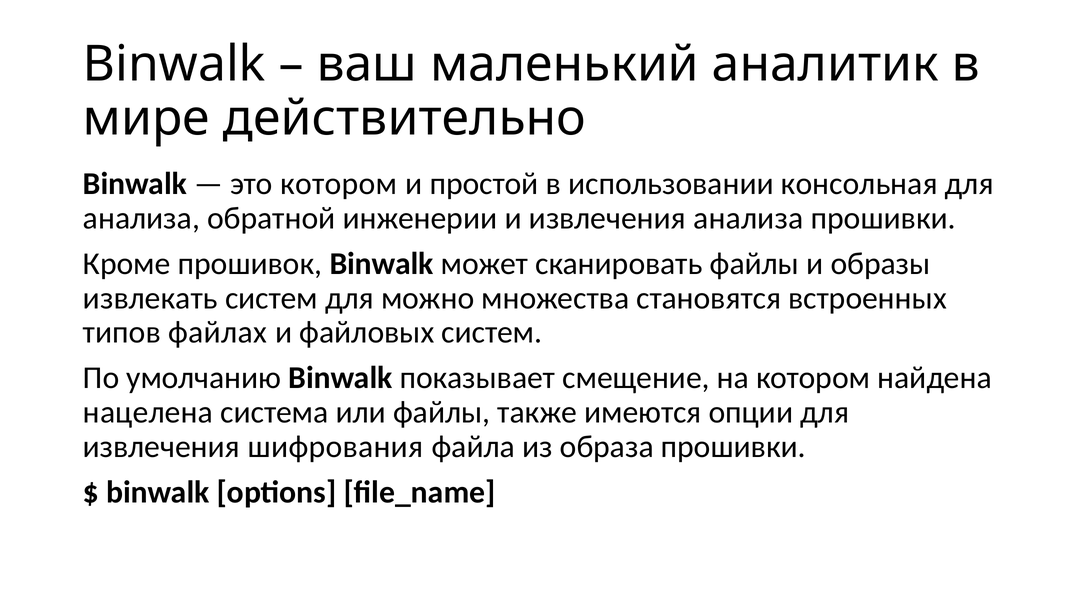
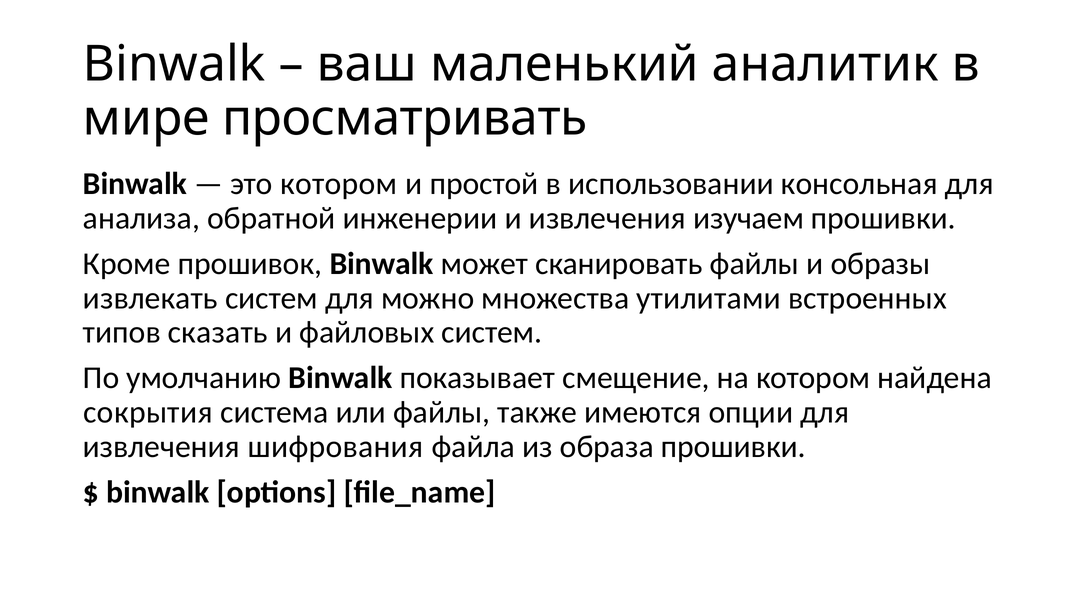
действительно: действительно -> просматривать
извлечения анализа: анализа -> изучаем
становятся: становятся -> утилитами
файлах: файлах -> сказать
нацелена: нацелена -> сокрытия
